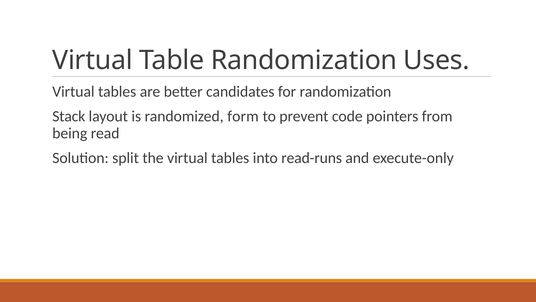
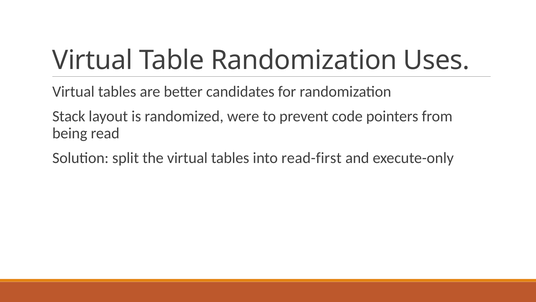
form: form -> were
read-runs: read-runs -> read-first
